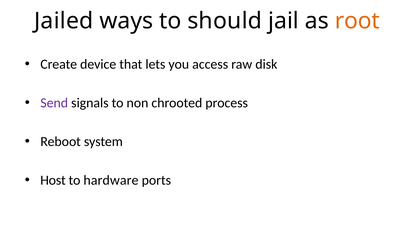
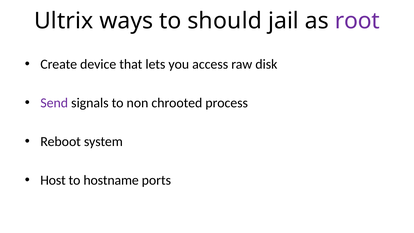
Jailed: Jailed -> Ultrix
root colour: orange -> purple
hardware: hardware -> hostname
